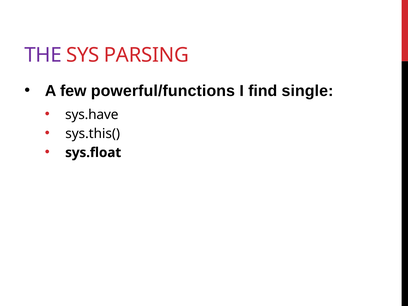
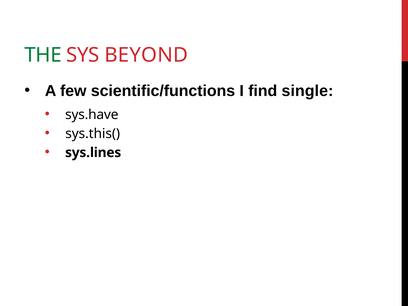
THE colour: purple -> green
PARSING: PARSING -> BEYOND
powerful/functions: powerful/functions -> scientific/functions
sys.float: sys.float -> sys.lines
